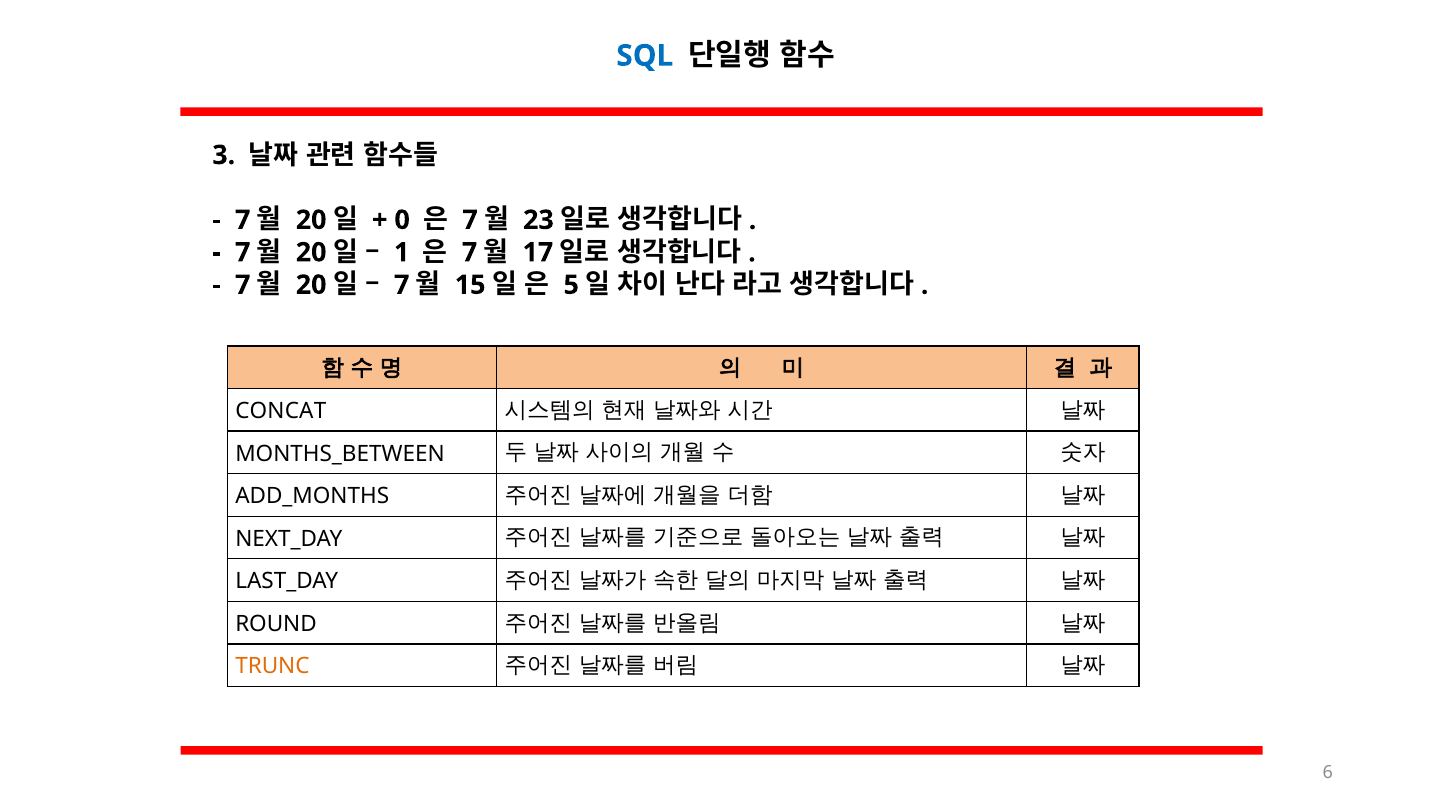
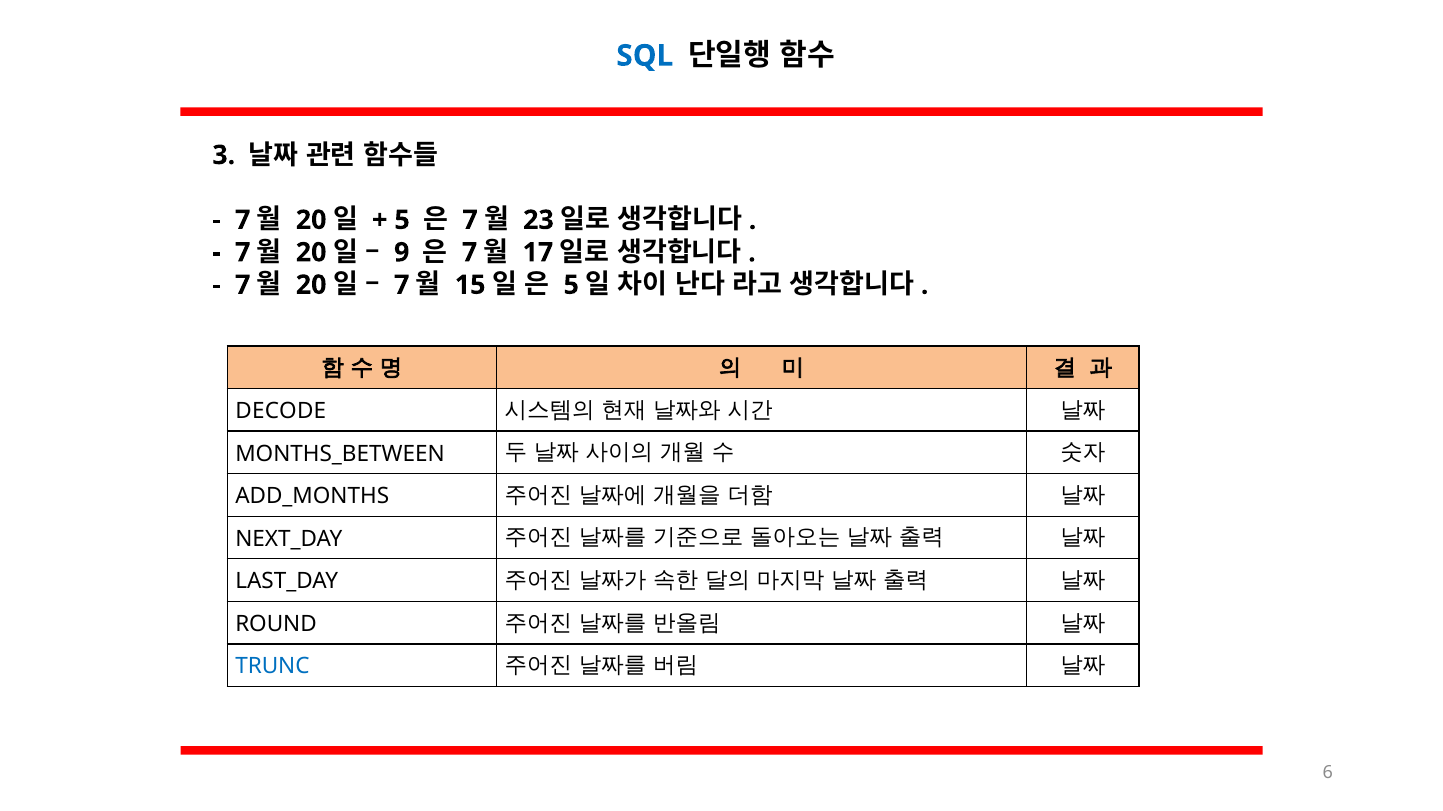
0 at (402, 220): 0 -> 5
1: 1 -> 9
CONCAT: CONCAT -> DECODE
TRUNC colour: orange -> blue
